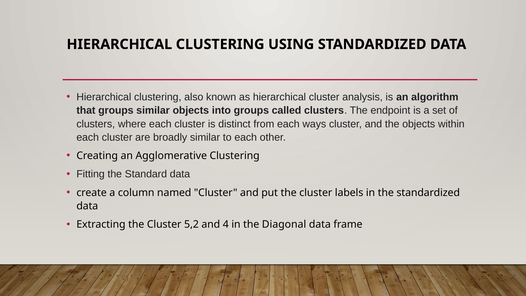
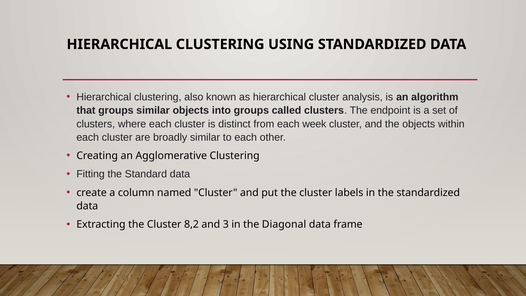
ways: ways -> week
5,2: 5,2 -> 8,2
4: 4 -> 3
